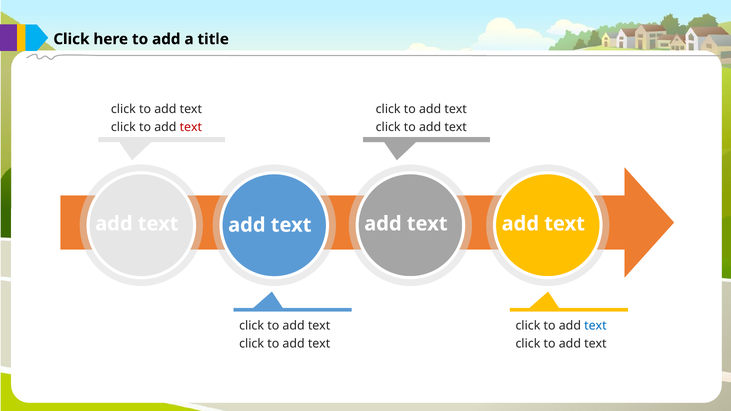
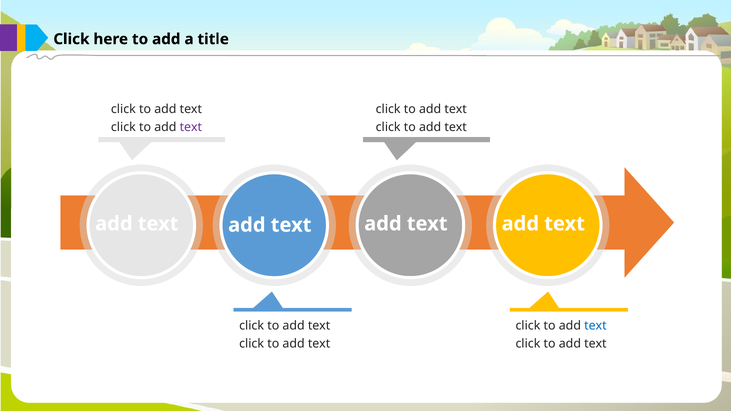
text at (191, 127) colour: red -> purple
